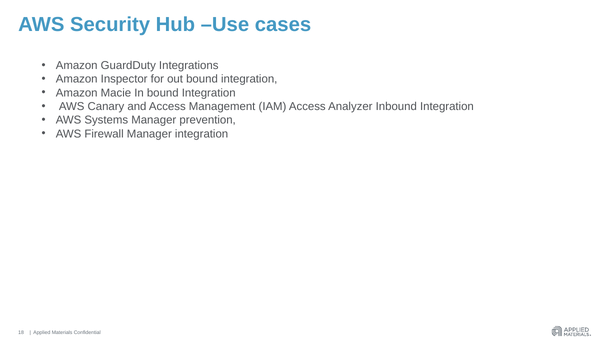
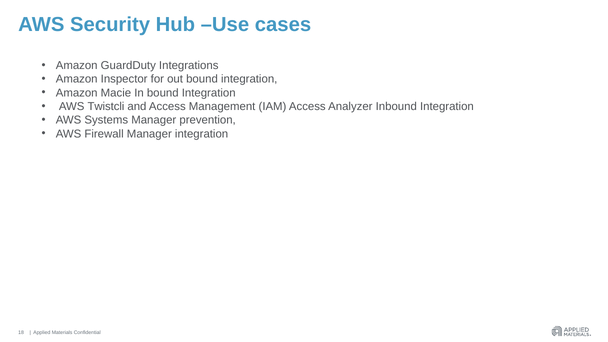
Canary: Canary -> Twistcli
